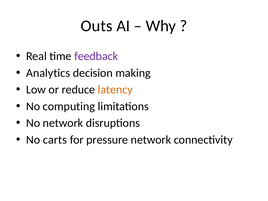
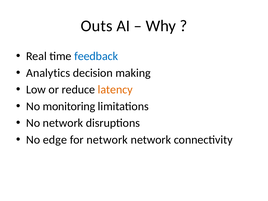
feedback colour: purple -> blue
computing: computing -> monitoring
carts: carts -> edge
for pressure: pressure -> network
